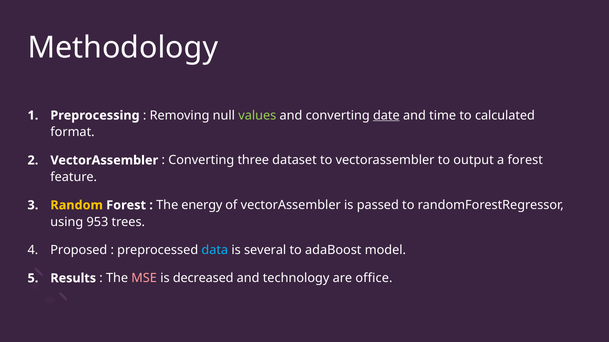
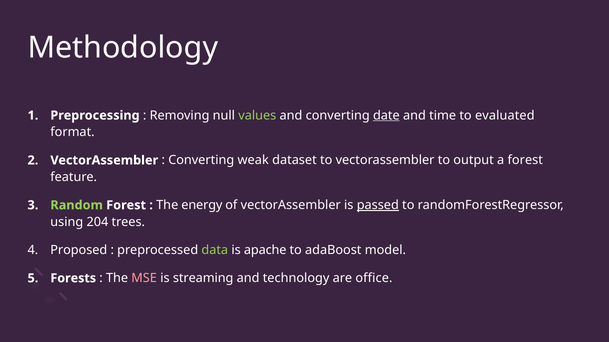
calculated: calculated -> evaluated
three: three -> weak
Random colour: yellow -> light green
passed underline: none -> present
953: 953 -> 204
data colour: light blue -> light green
several: several -> apache
Results: Results -> Forests
decreased: decreased -> streaming
